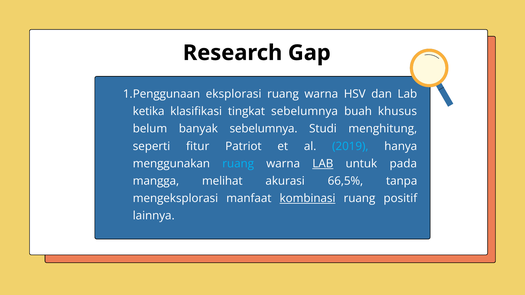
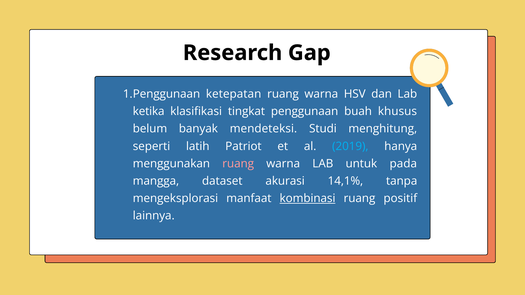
eksplorasi: eksplorasi -> ketepatan
tingkat sebelumnya: sebelumnya -> penggunaan
banyak sebelumnya: sebelumnya -> mendeteksi
fitur: fitur -> latih
ruang at (238, 164) colour: light blue -> pink
LAB at (323, 164) underline: present -> none
melihat: melihat -> dataset
66,5%: 66,5% -> 14,1%
